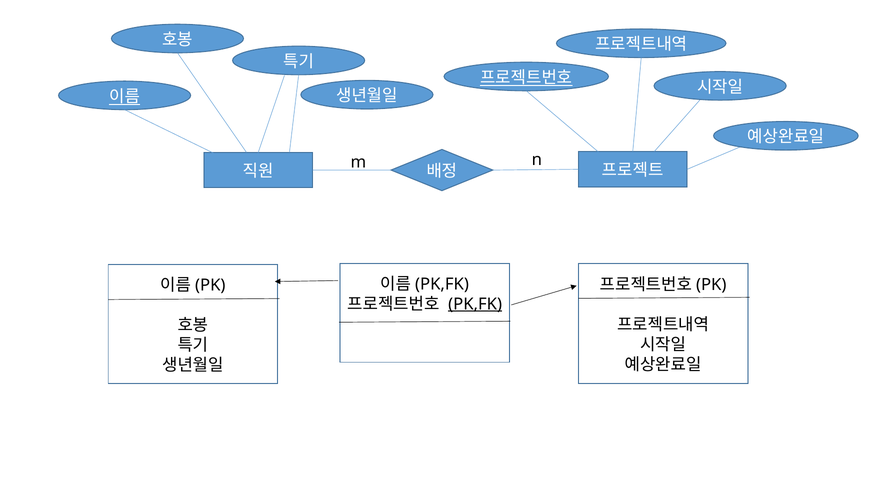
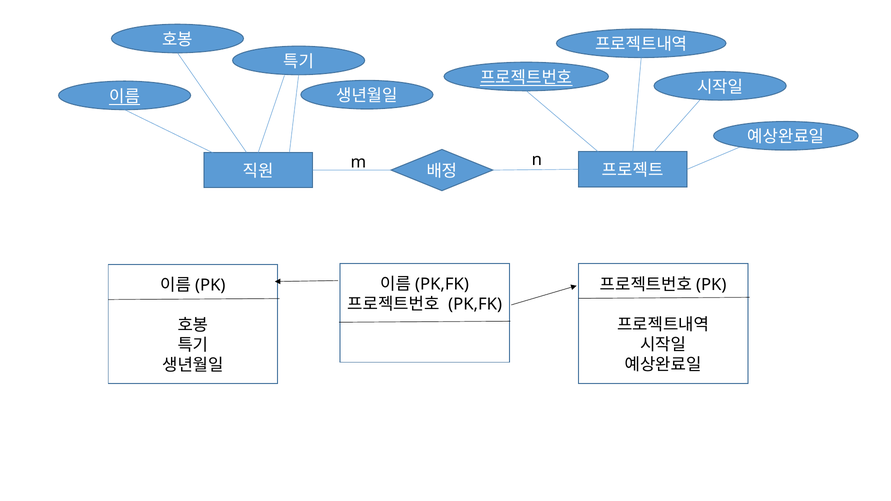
PK,FK underline: present -> none
